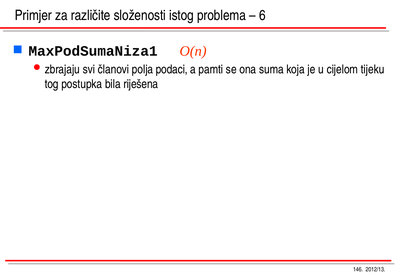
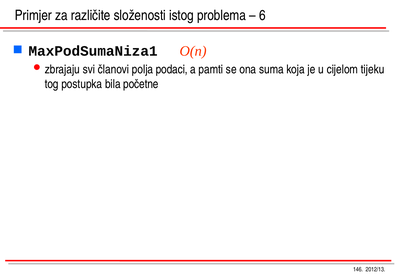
riješena: riješena -> početne
